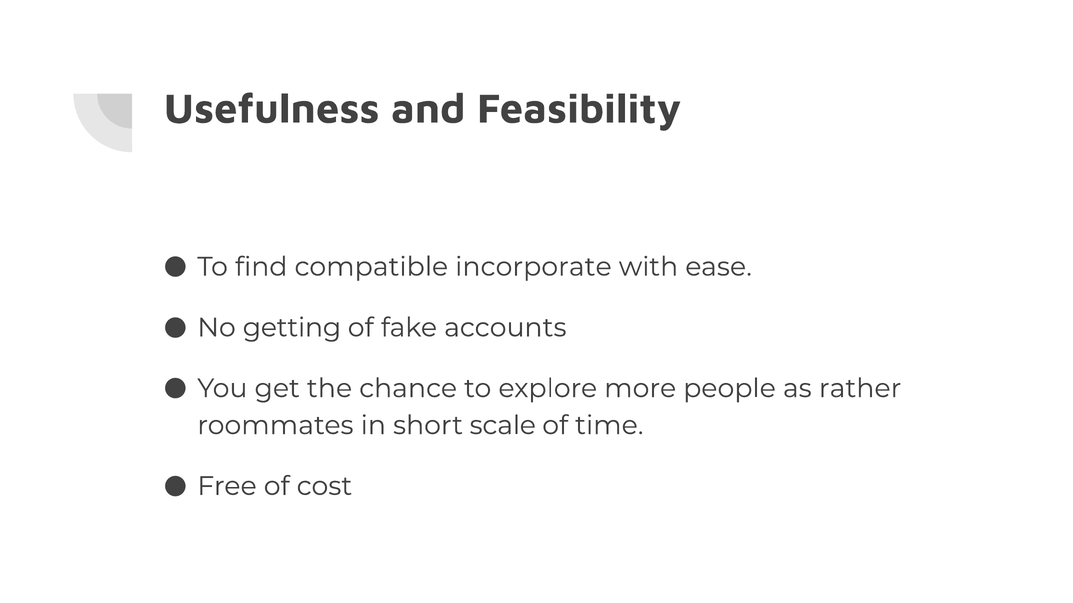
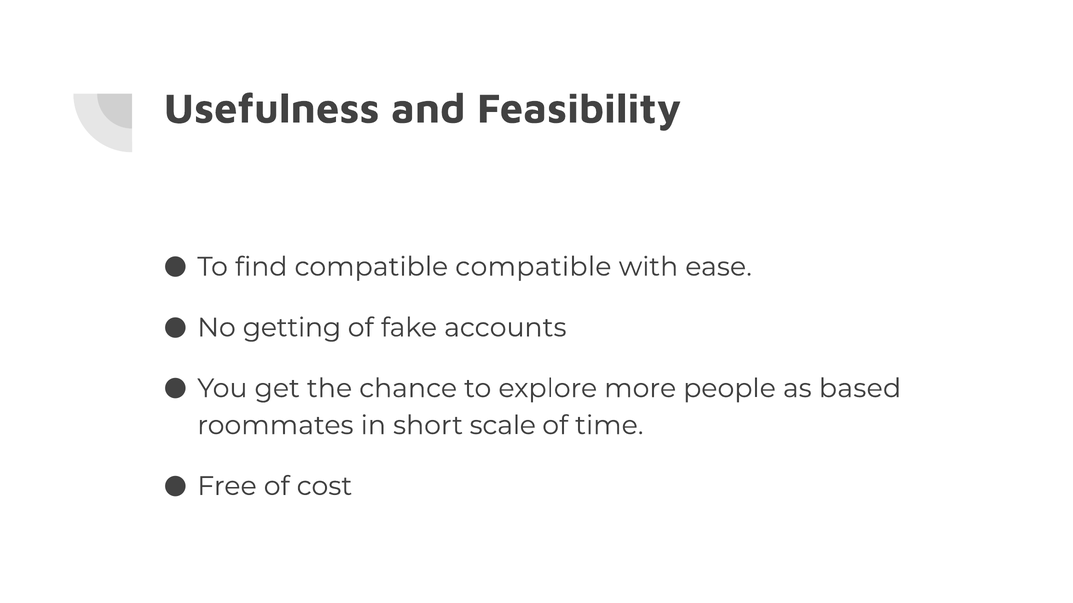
compatible incorporate: incorporate -> compatible
rather: rather -> based
